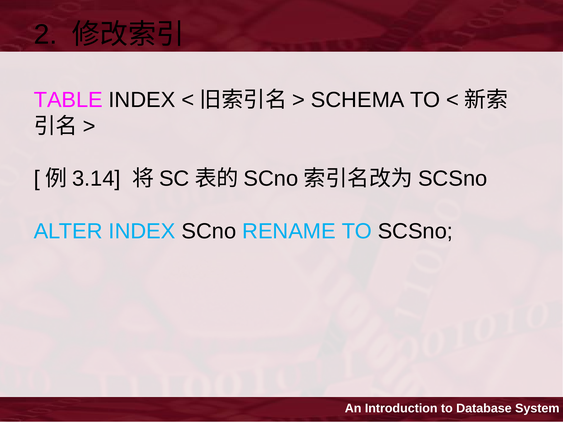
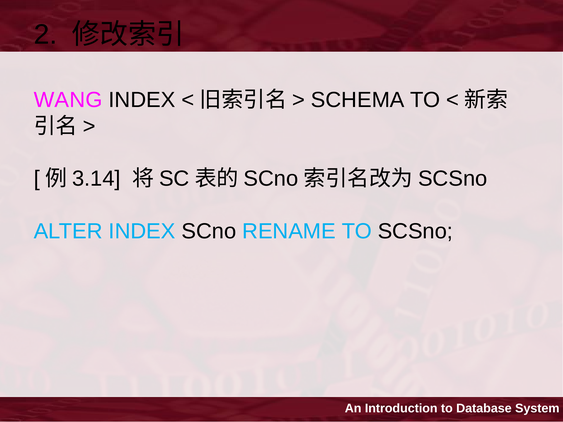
TABLE: TABLE -> WANG
